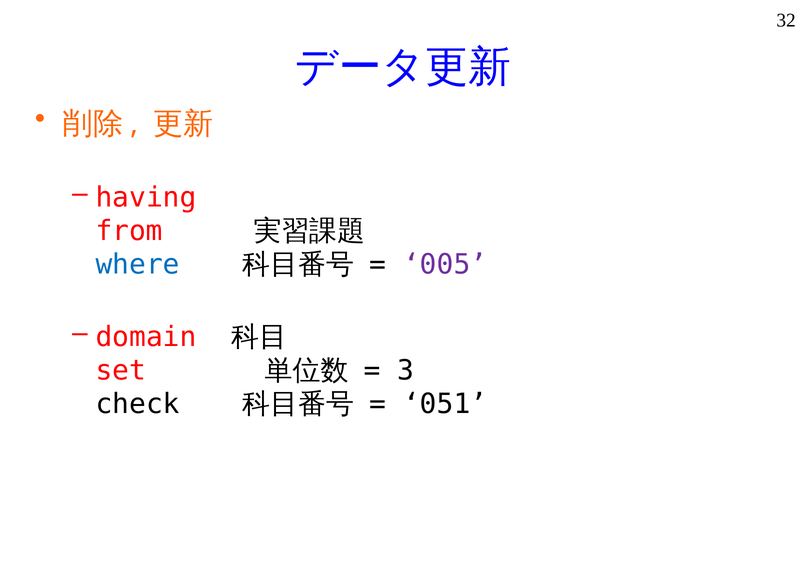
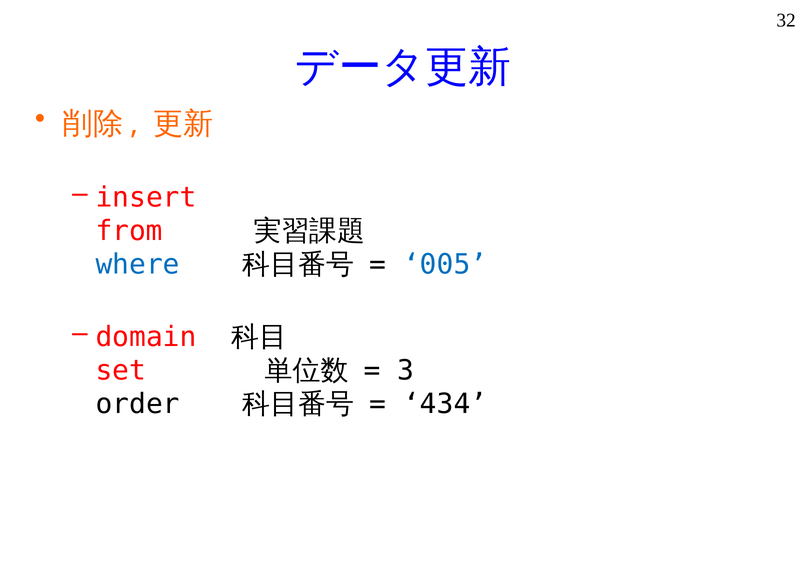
having: having -> insert
005 colour: purple -> blue
check: check -> order
051: 051 -> 434
